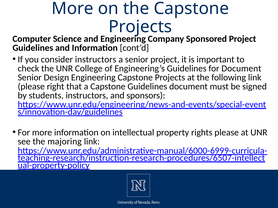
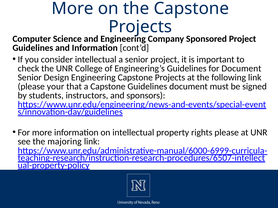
consider instructors: instructors -> intellectual
right: right -> your
